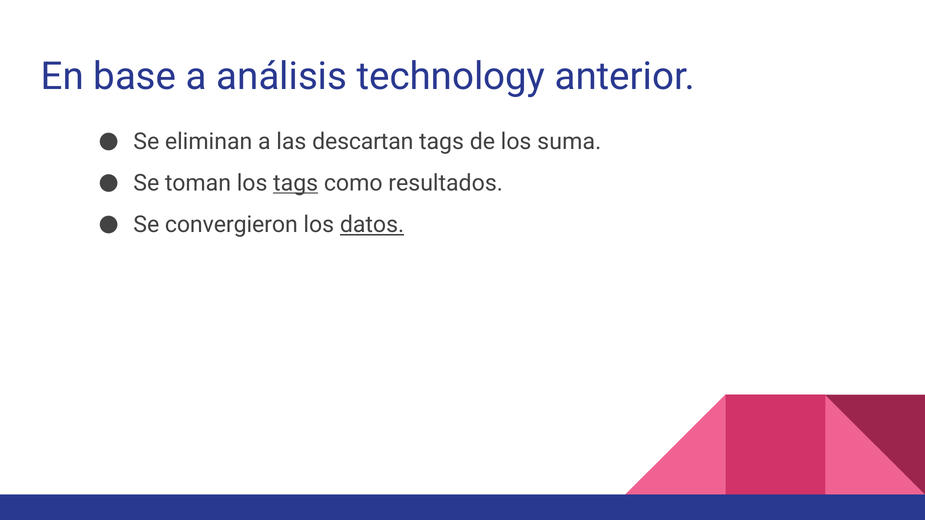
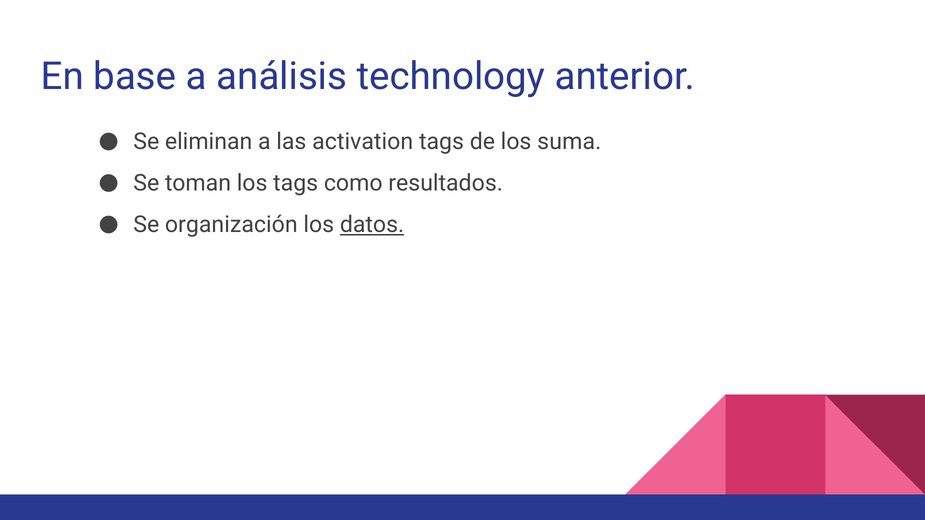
descartan: descartan -> activation
tags at (296, 183) underline: present -> none
convergieron: convergieron -> organización
